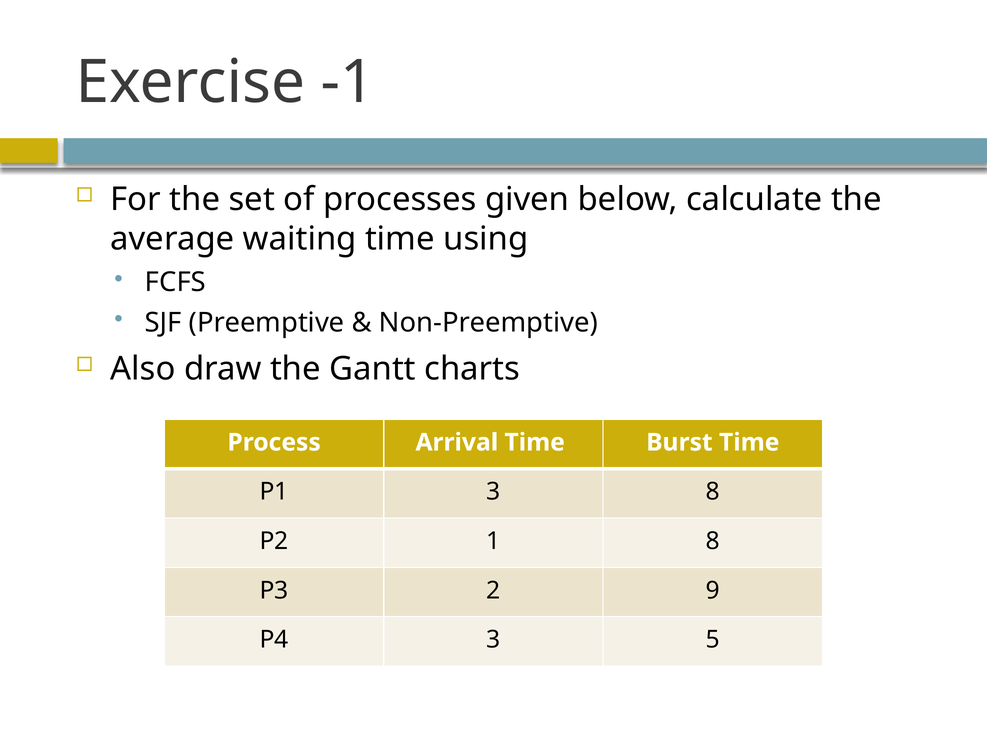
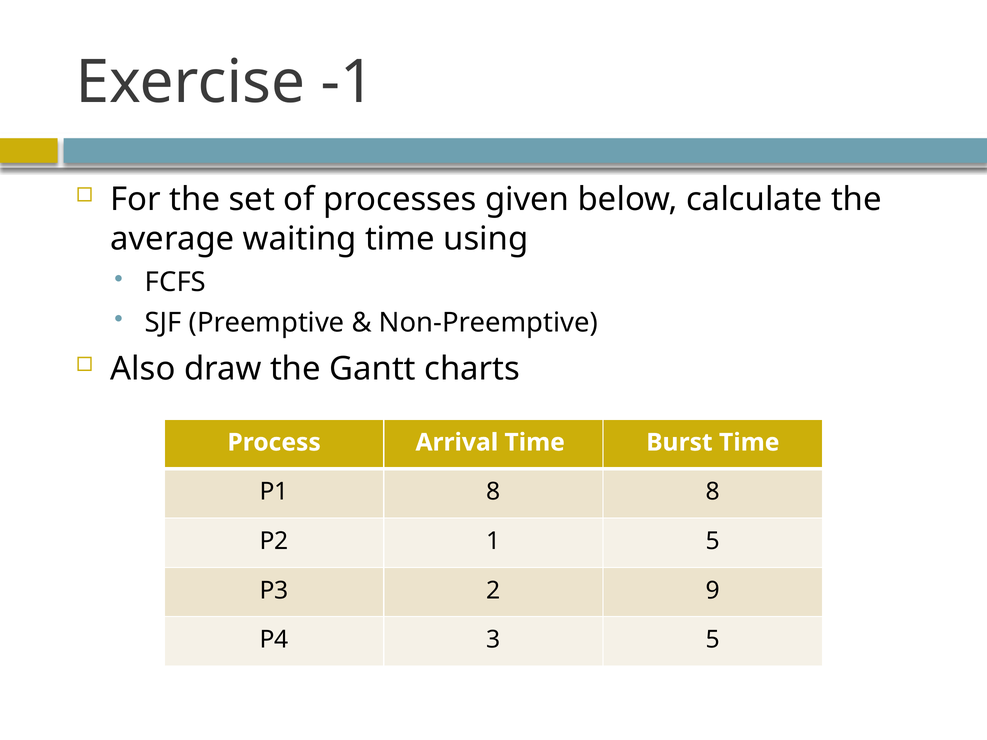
P1 3: 3 -> 8
1 8: 8 -> 5
